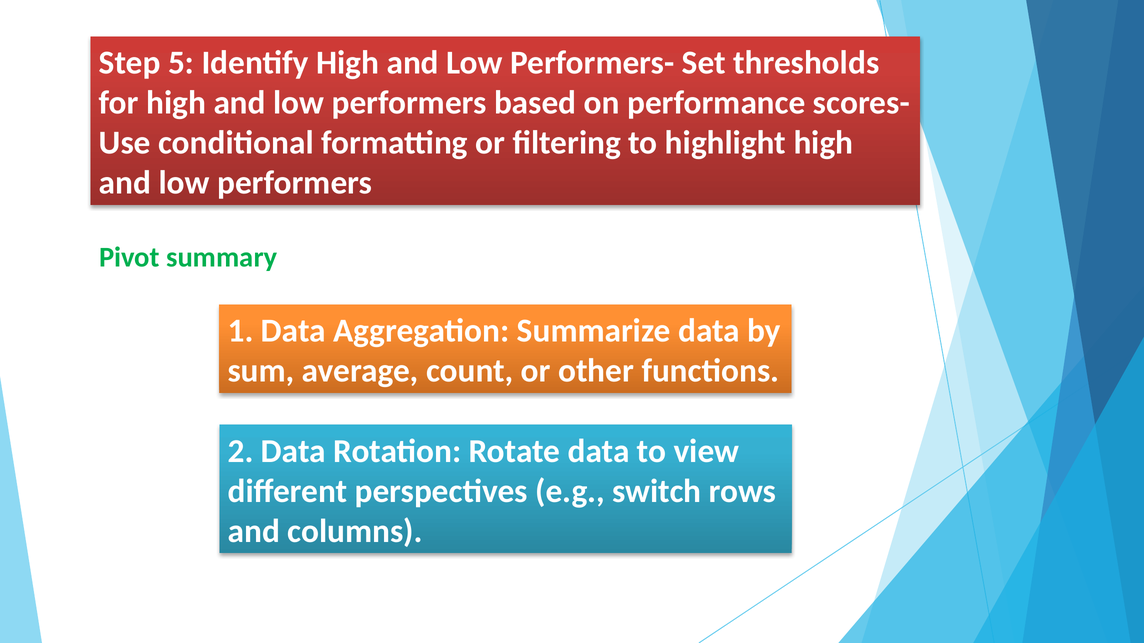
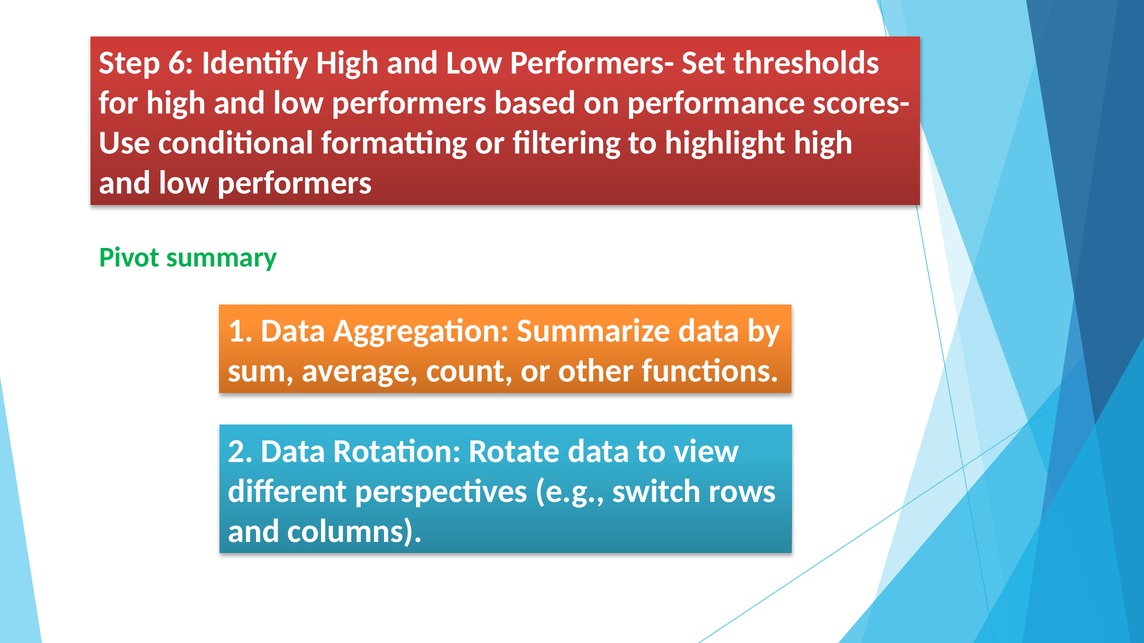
5: 5 -> 6
